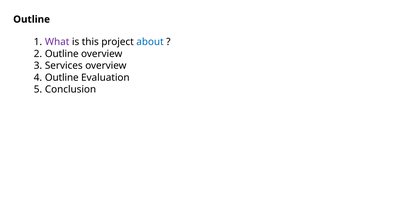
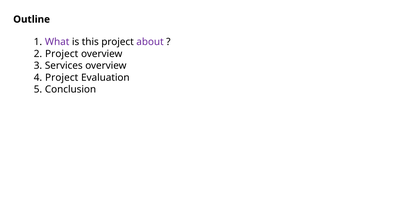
about colour: blue -> purple
Outline at (62, 54): Outline -> Project
Outline at (62, 77): Outline -> Project
